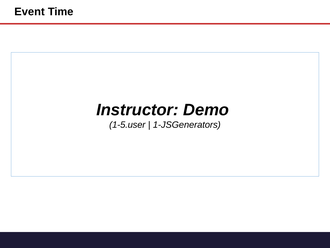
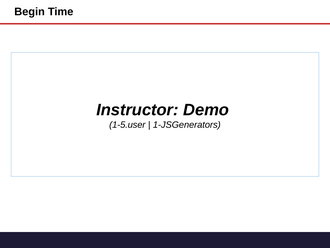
Event: Event -> Begin
